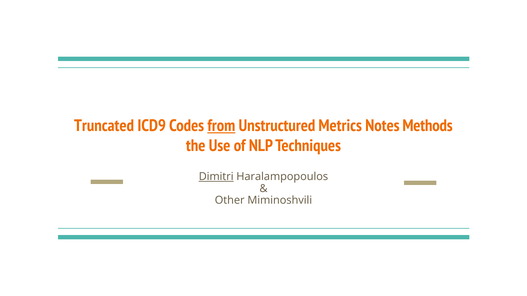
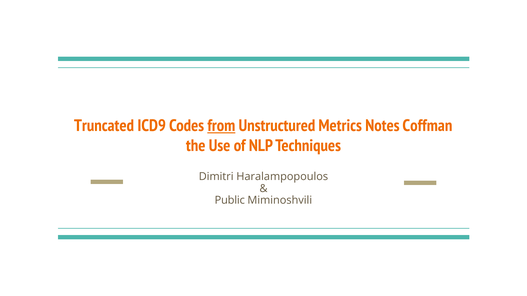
Methods: Methods -> Coffman
Dimitri underline: present -> none
Other: Other -> Public
